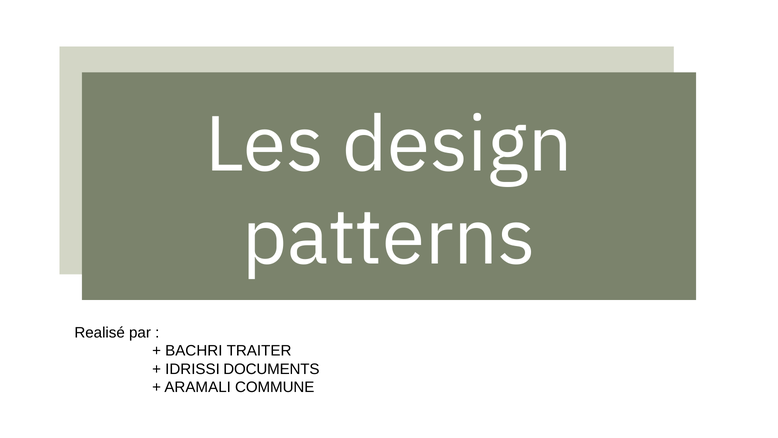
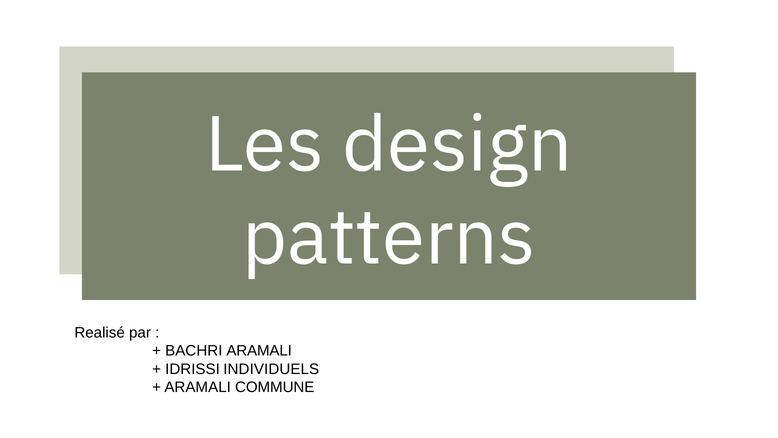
BACHRI TRAITER: TRAITER -> ARAMALI
DOCUMENTS: DOCUMENTS -> INDIVIDUELS
